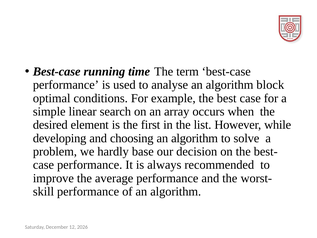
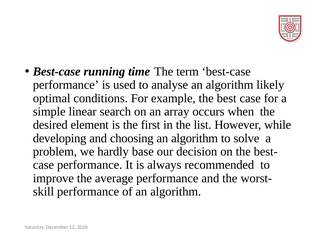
block: block -> likely
